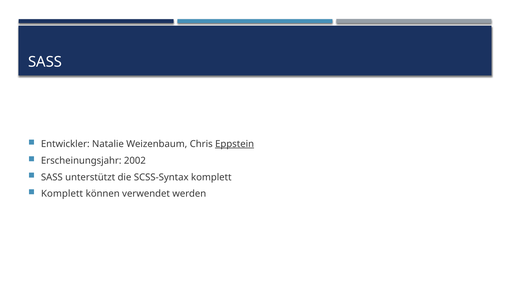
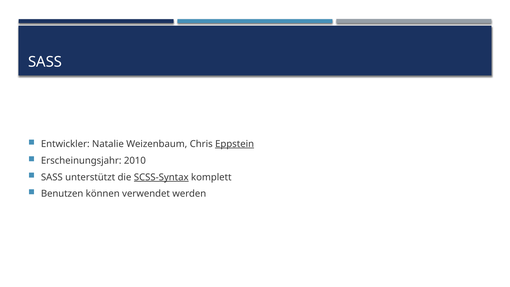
2002: 2002 -> 2010
SCSS-Syntax underline: none -> present
Komplett at (62, 194): Komplett -> Benutzen
